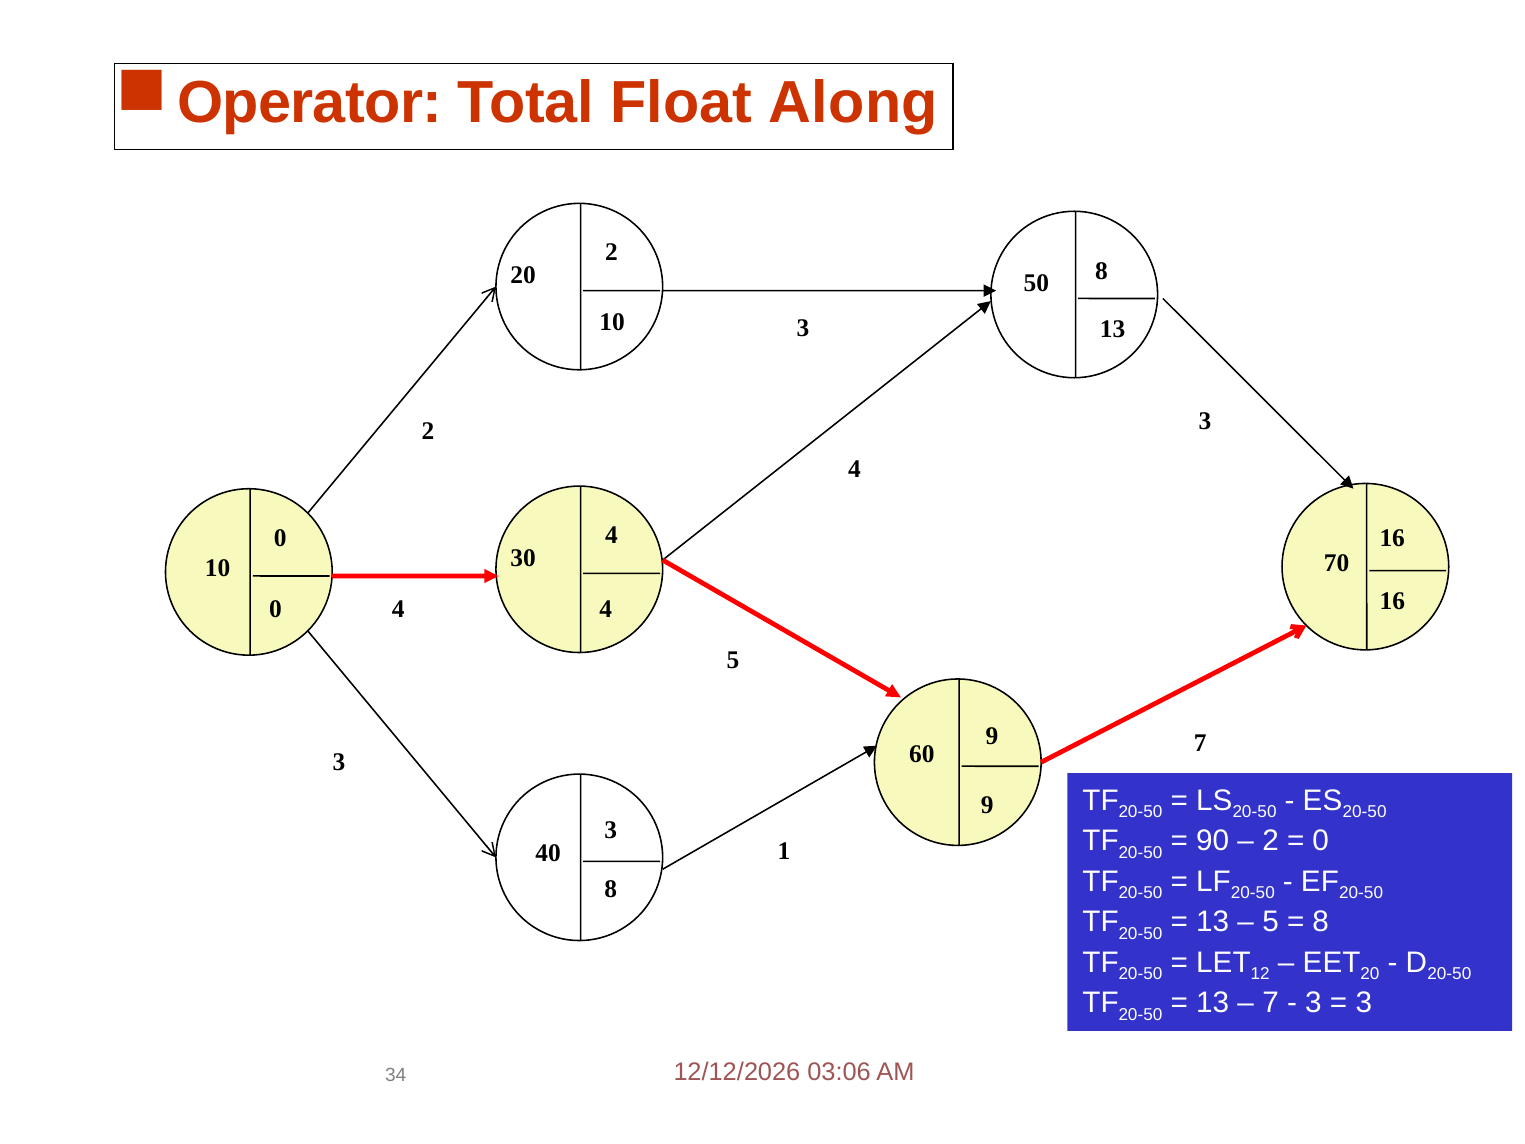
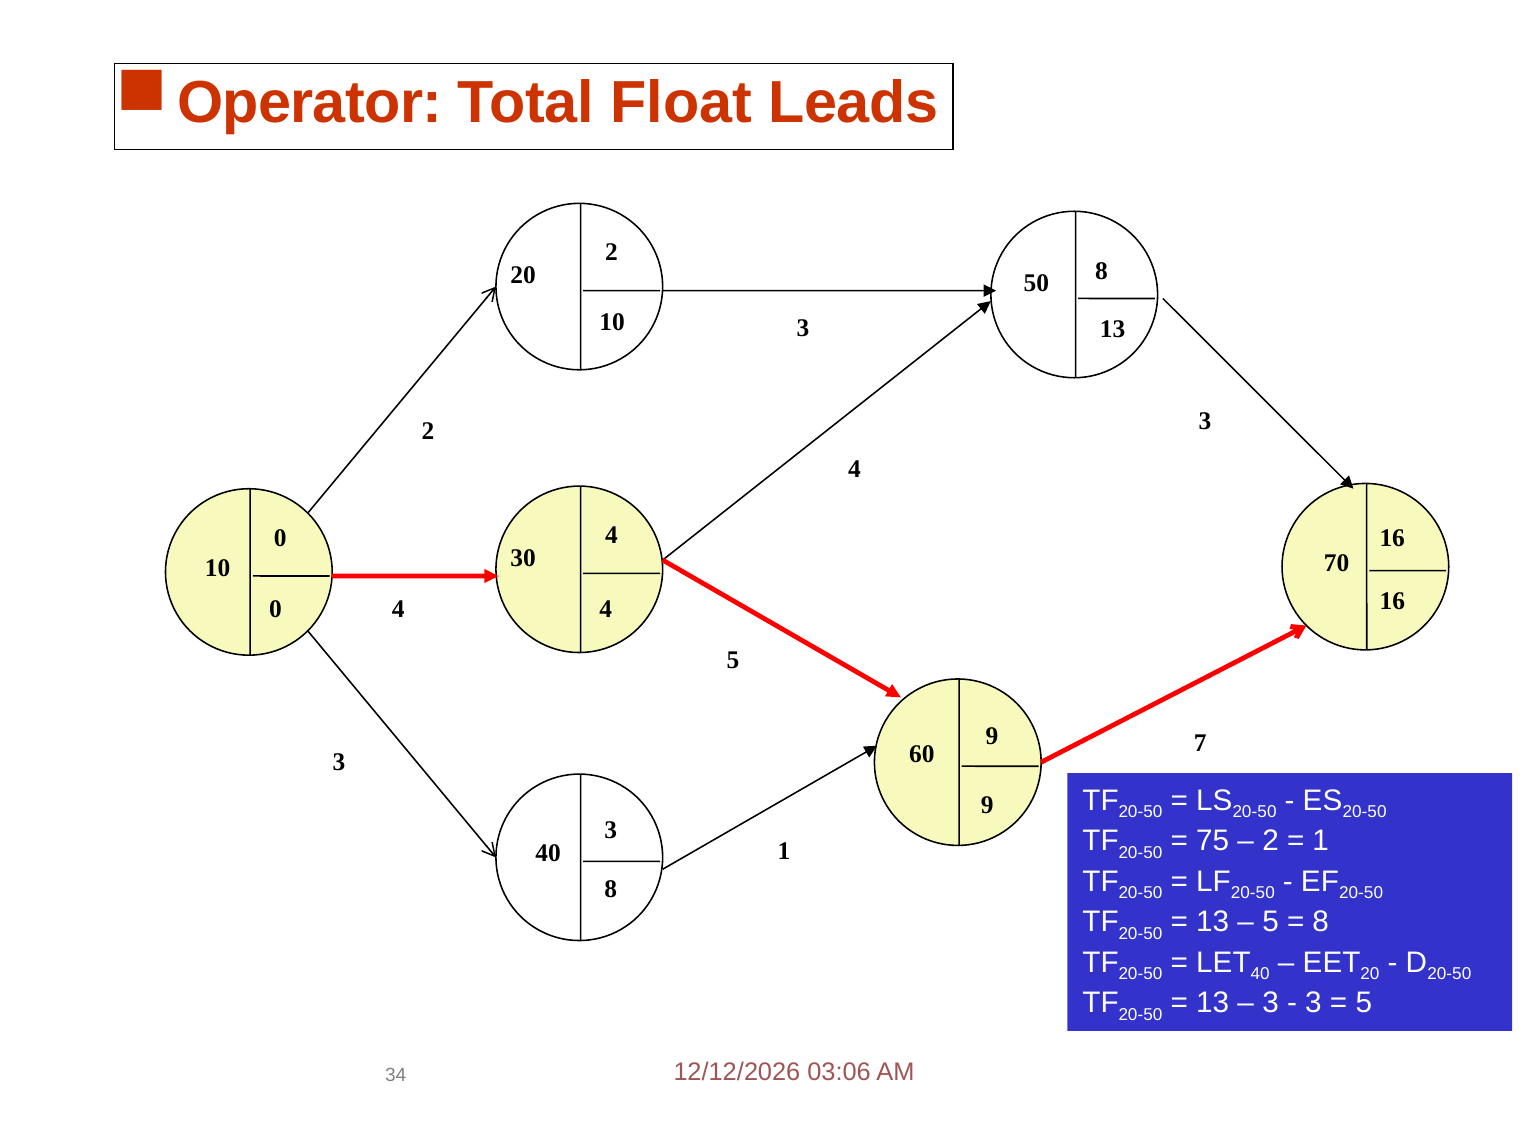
Along: Along -> Leads
90: 90 -> 75
0 at (1321, 841): 0 -> 1
12 at (1260, 974): 12 -> 40
7 at (1271, 1003): 7 -> 3
3 at (1364, 1003): 3 -> 5
